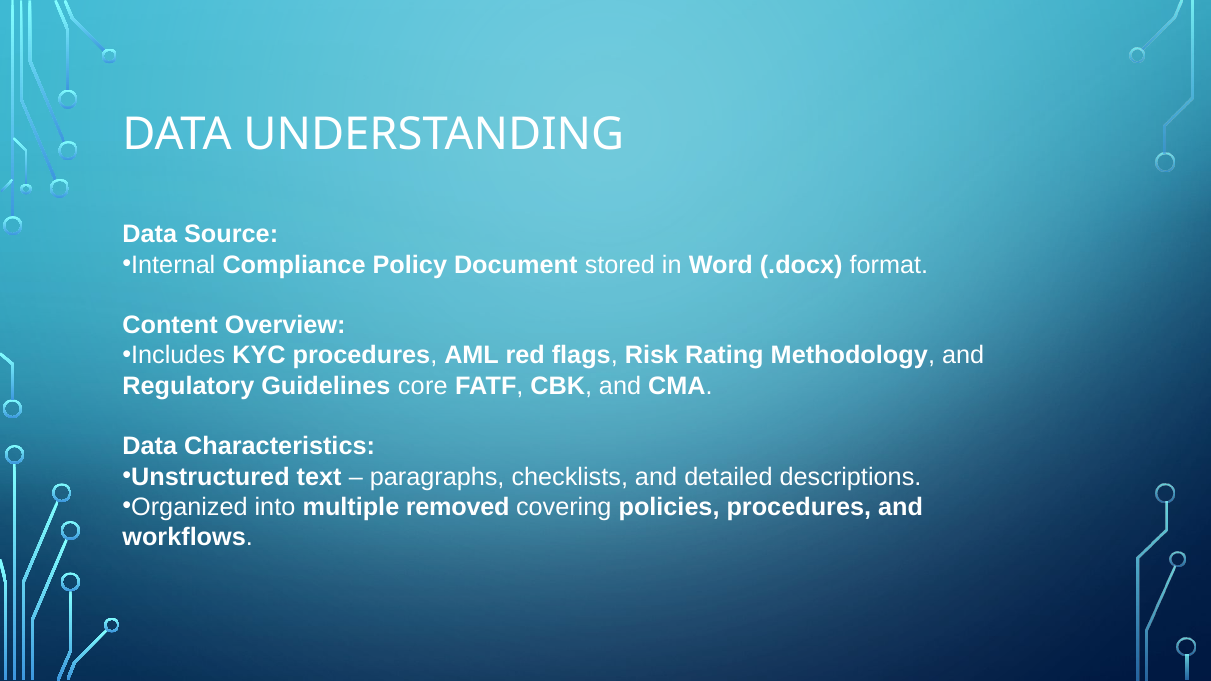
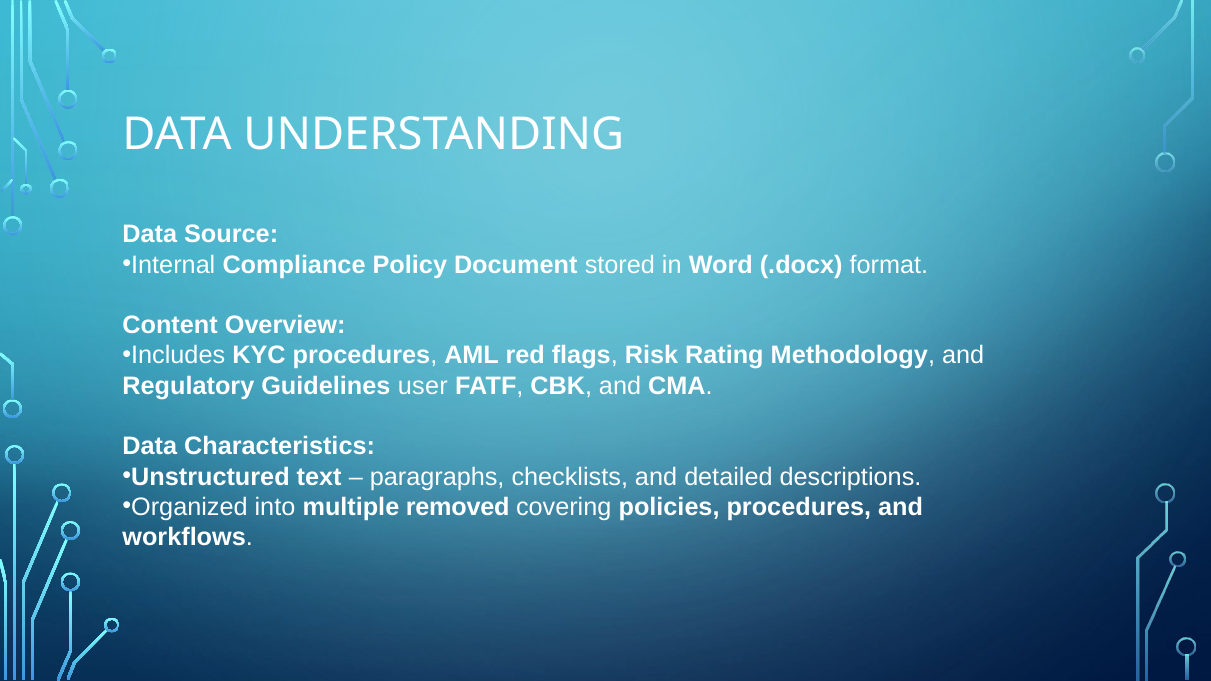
core: core -> user
